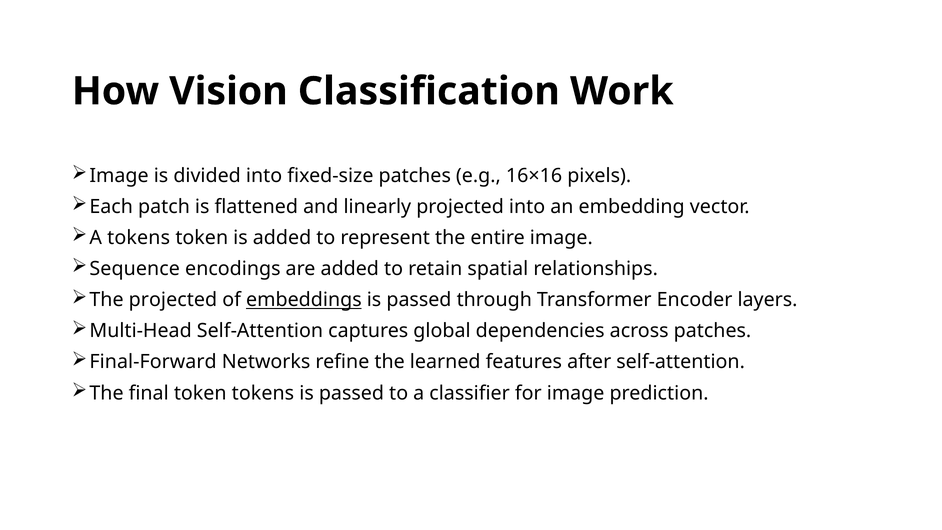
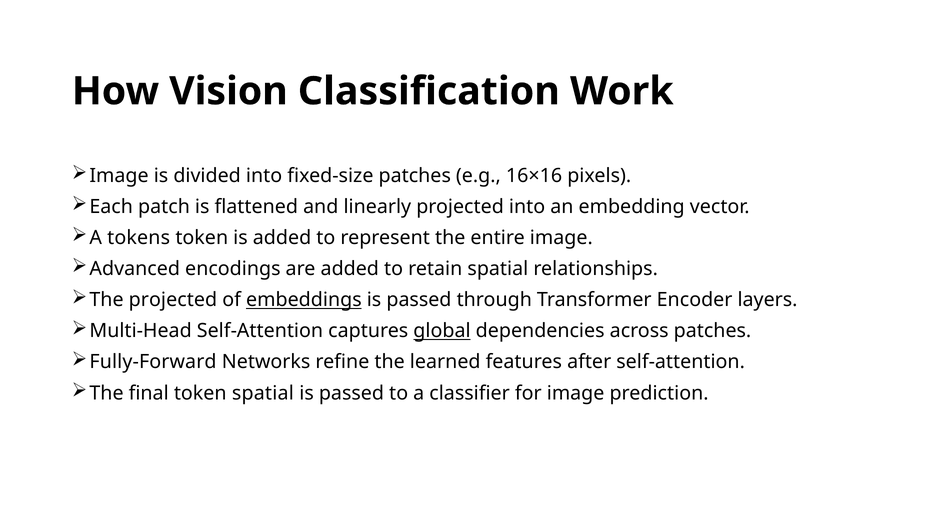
Sequence: Sequence -> Advanced
global underline: none -> present
Final-Forward: Final-Forward -> Fully-Forward
token tokens: tokens -> spatial
